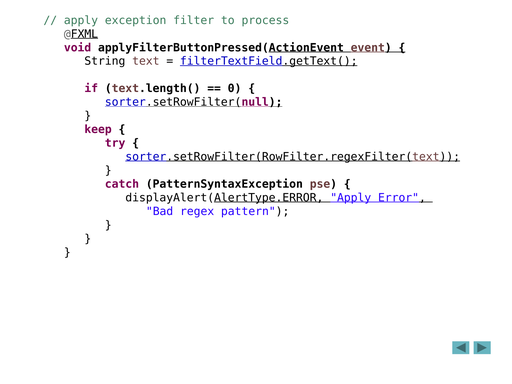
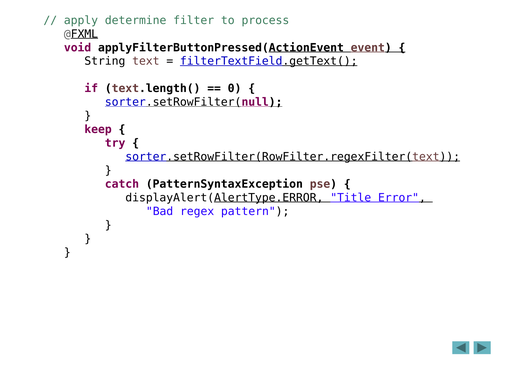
exception: exception -> determine
displayAlert(AlertType.ERROR Apply: Apply -> Title
